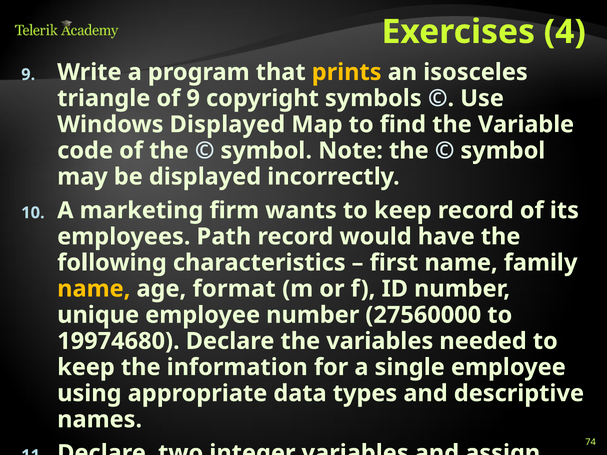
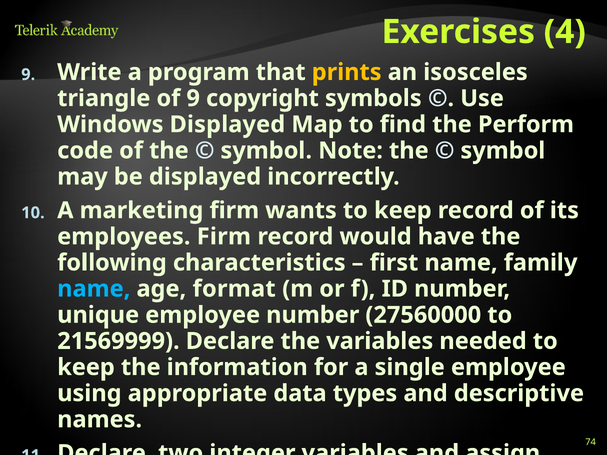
Variable: Variable -> Perform
employees Path: Path -> Firm
name at (94, 289) colour: yellow -> light blue
19974680: 19974680 -> 21569999
